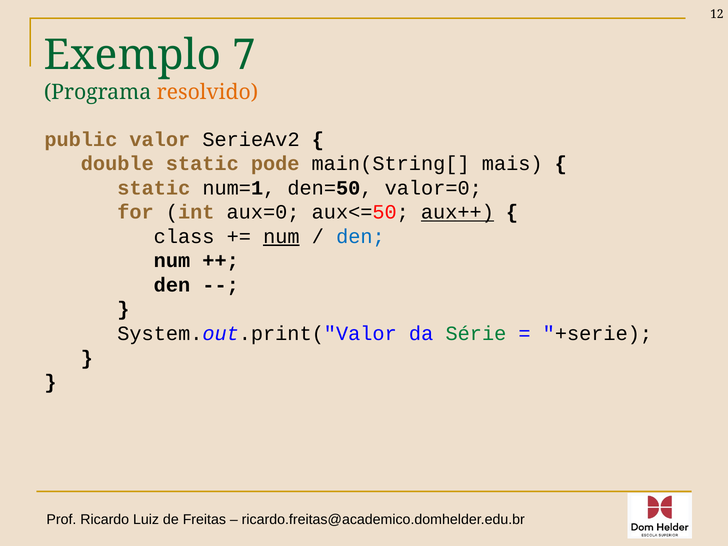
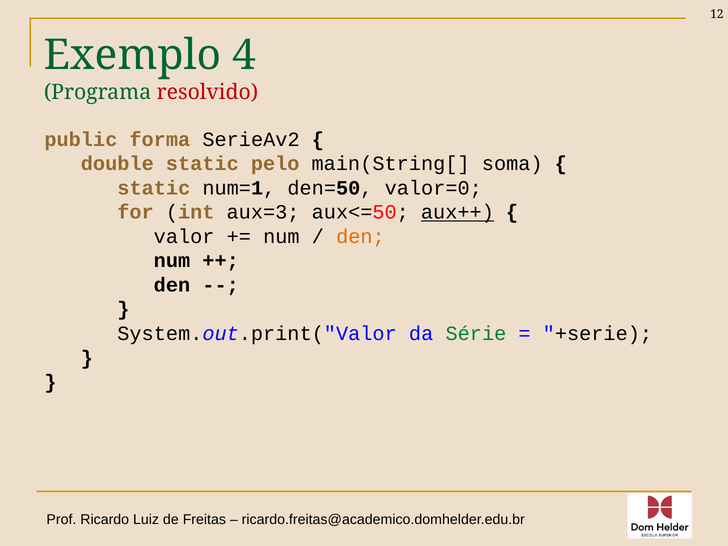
7: 7 -> 4
resolvido colour: orange -> red
valor: valor -> forma
pode: pode -> pelo
mais: mais -> soma
aux=0: aux=0 -> aux=3
class: class -> valor
num at (281, 236) underline: present -> none
den at (360, 236) colour: blue -> orange
